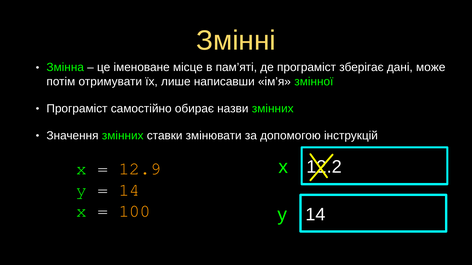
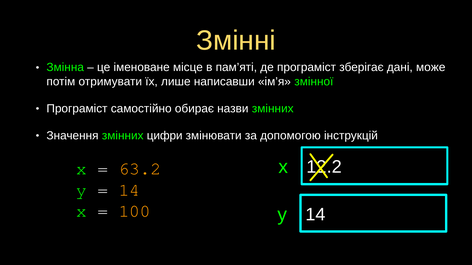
ставки: ставки -> цифри
12.9: 12.9 -> 63.2
